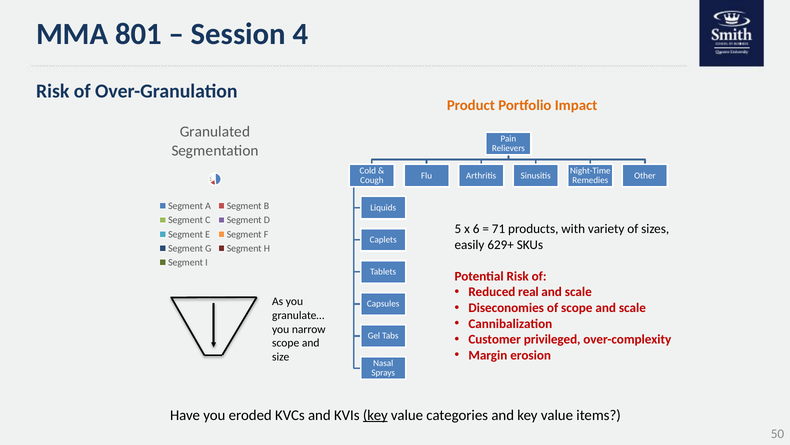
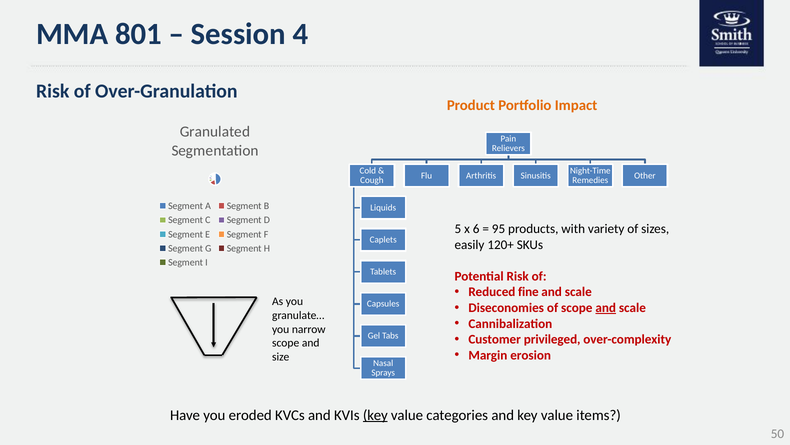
71: 71 -> 95
629+: 629+ -> 120+
real: real -> fine
and at (606, 307) underline: none -> present
